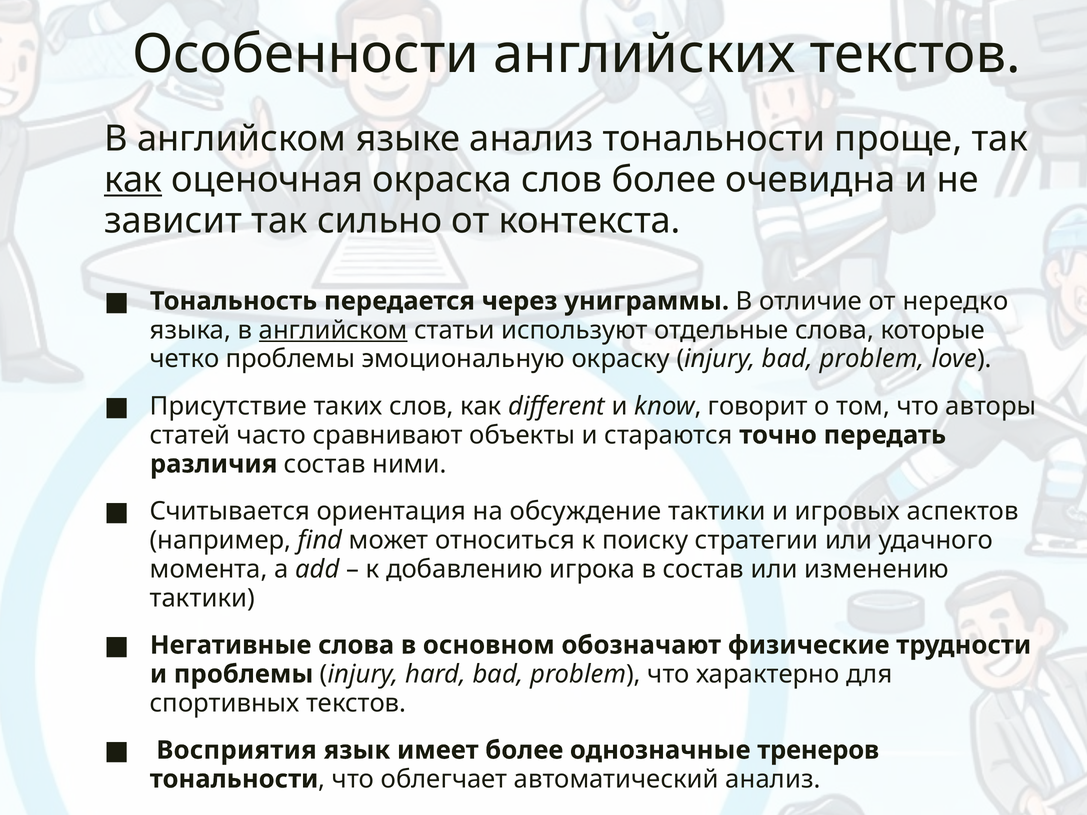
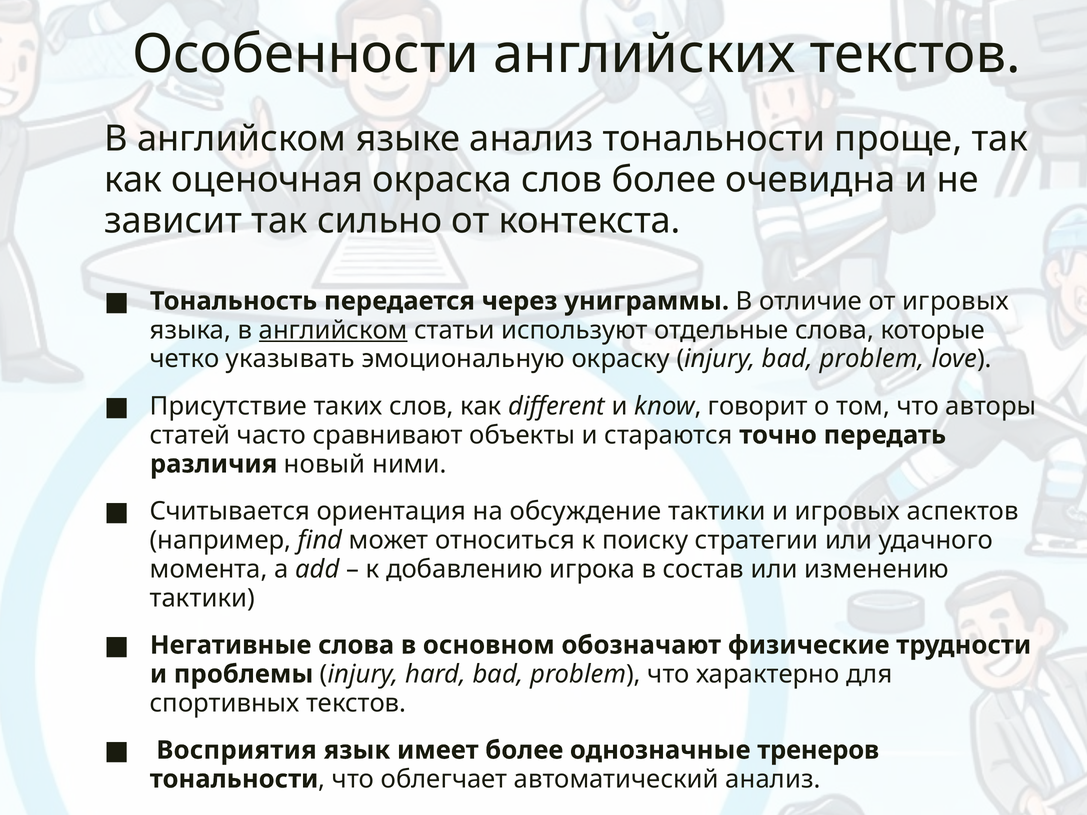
как at (133, 180) underline: present -> none
от нередко: нередко -> игровых
четко проблемы: проблемы -> указывать
различия состав: состав -> новый
